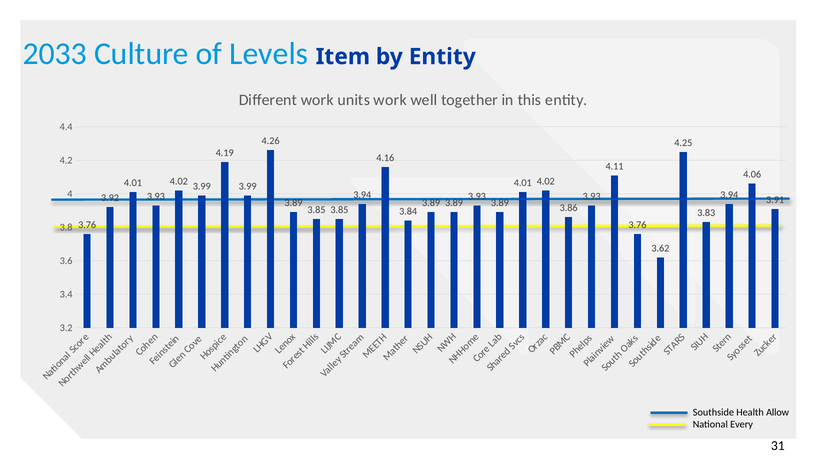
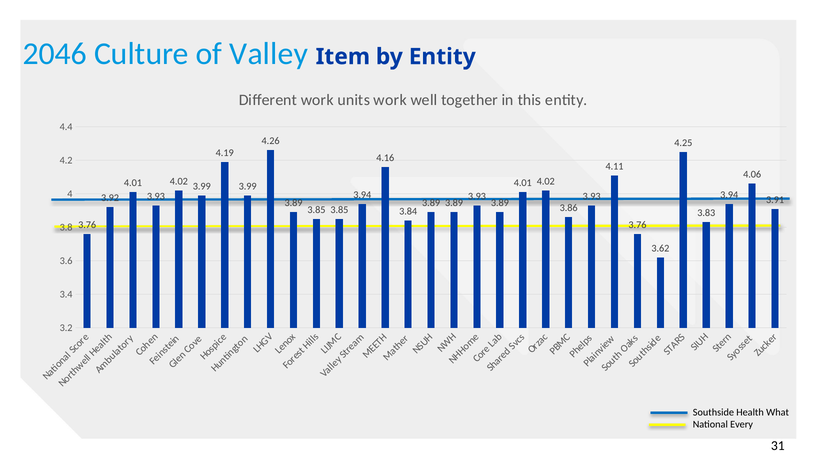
2033: 2033 -> 2046
Levels: Levels -> Valley
Allow: Allow -> What
